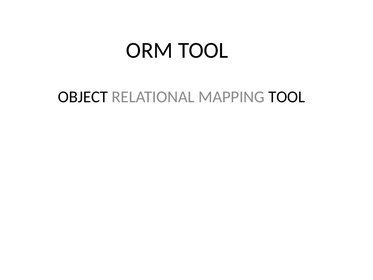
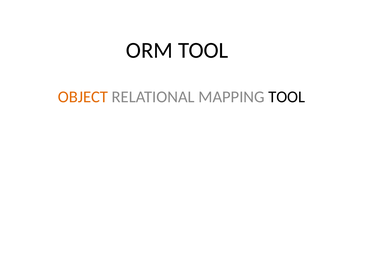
OBJECT colour: black -> orange
